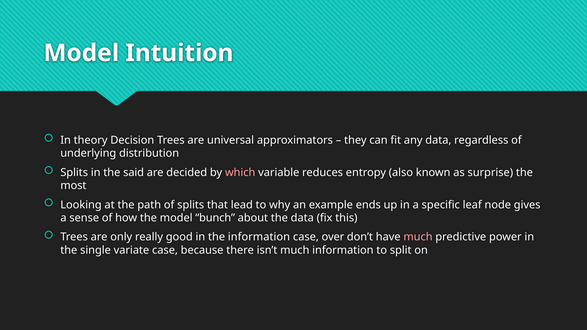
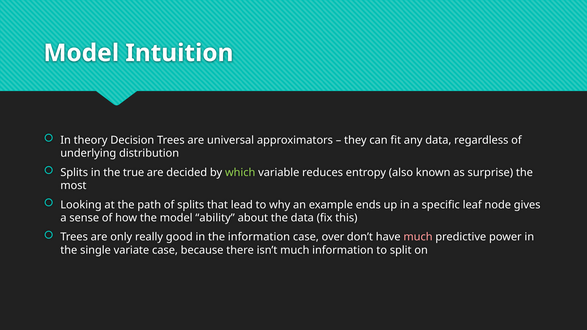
said: said -> true
which colour: pink -> light green
bunch: bunch -> ability
